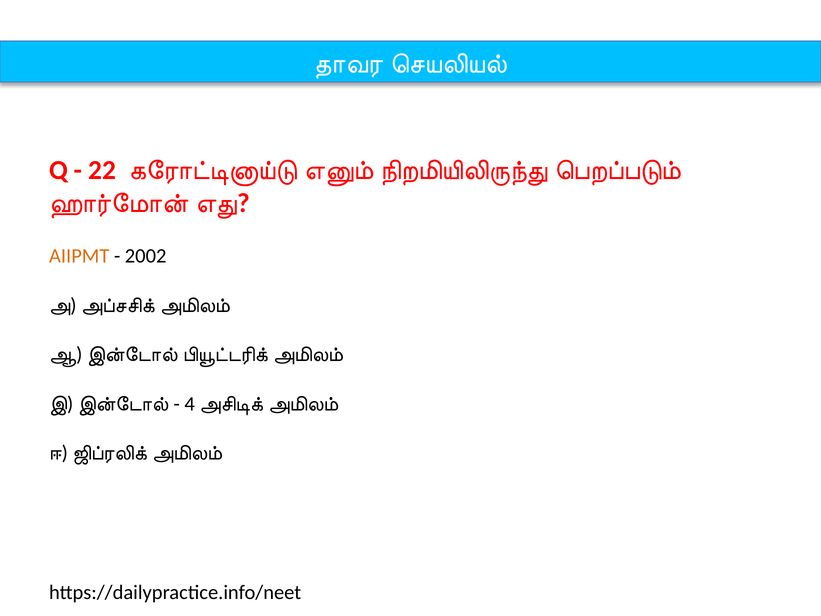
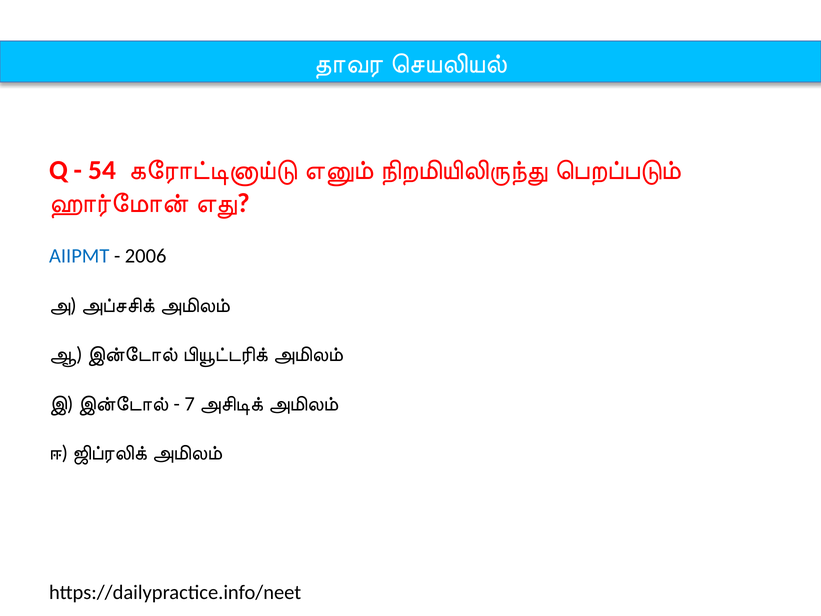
22: 22 -> 54
AIIPMT colour: orange -> blue
2002: 2002 -> 2006
4: 4 -> 7
